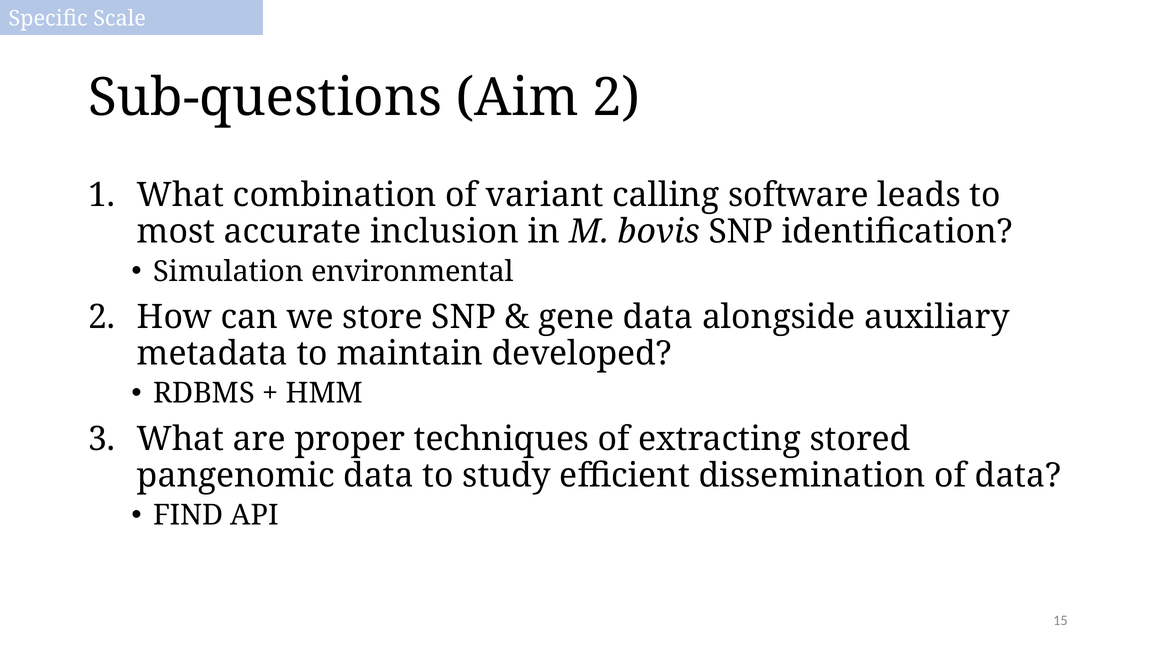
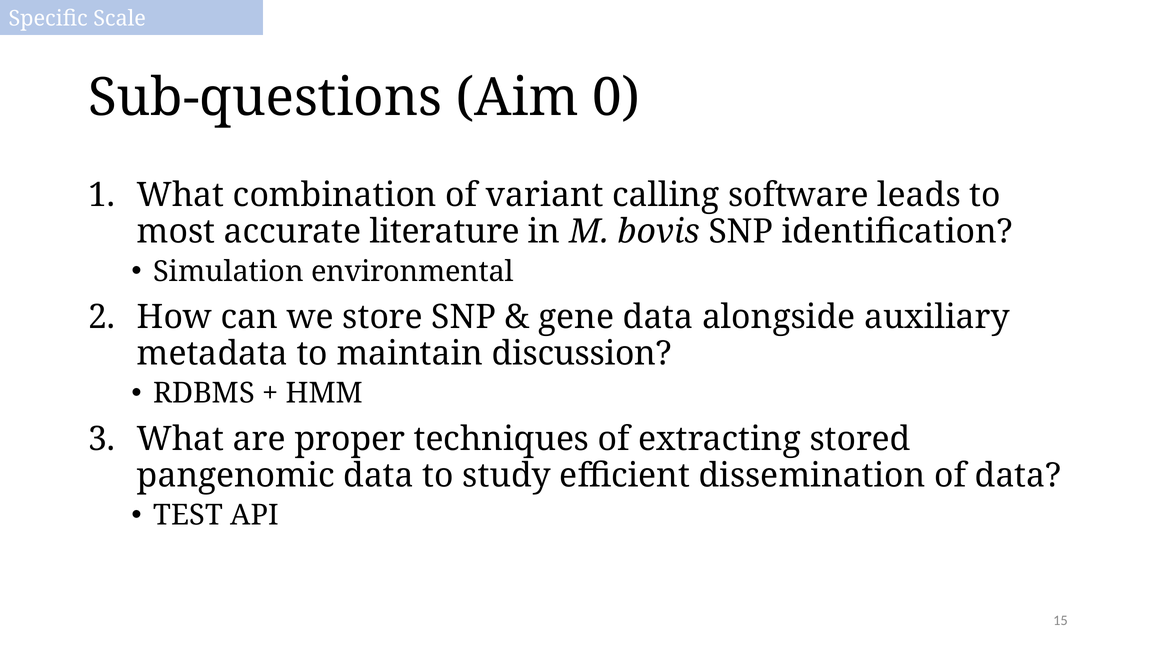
Aim 2: 2 -> 0
inclusion: inclusion -> literature
developed: developed -> discussion
FIND: FIND -> TEST
